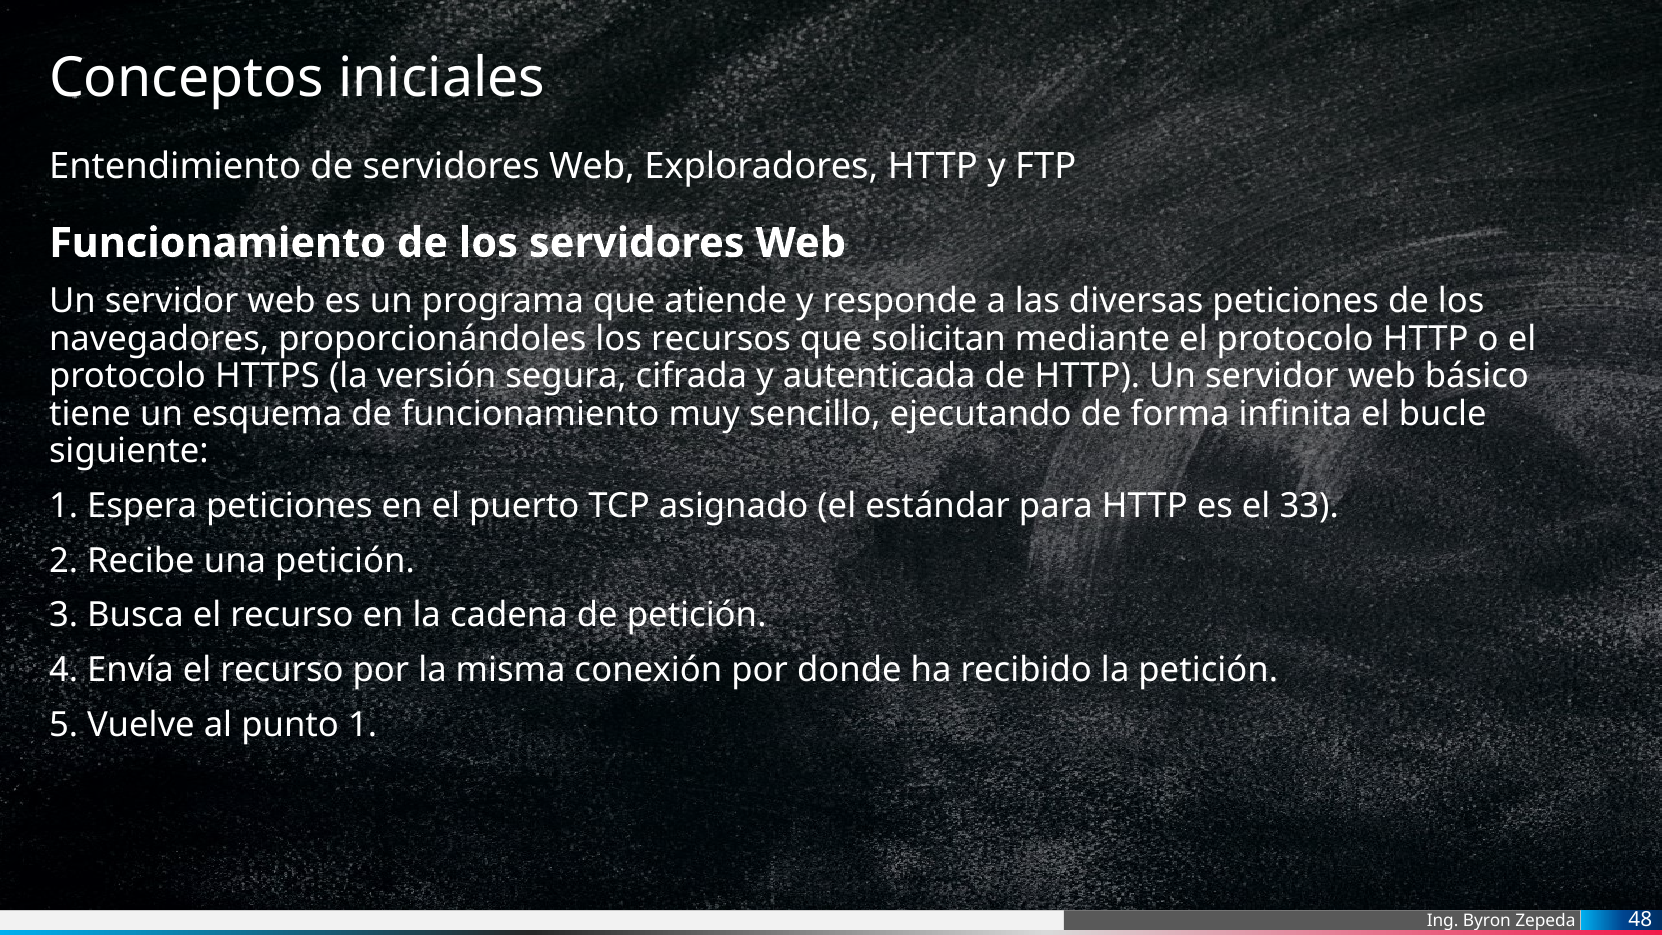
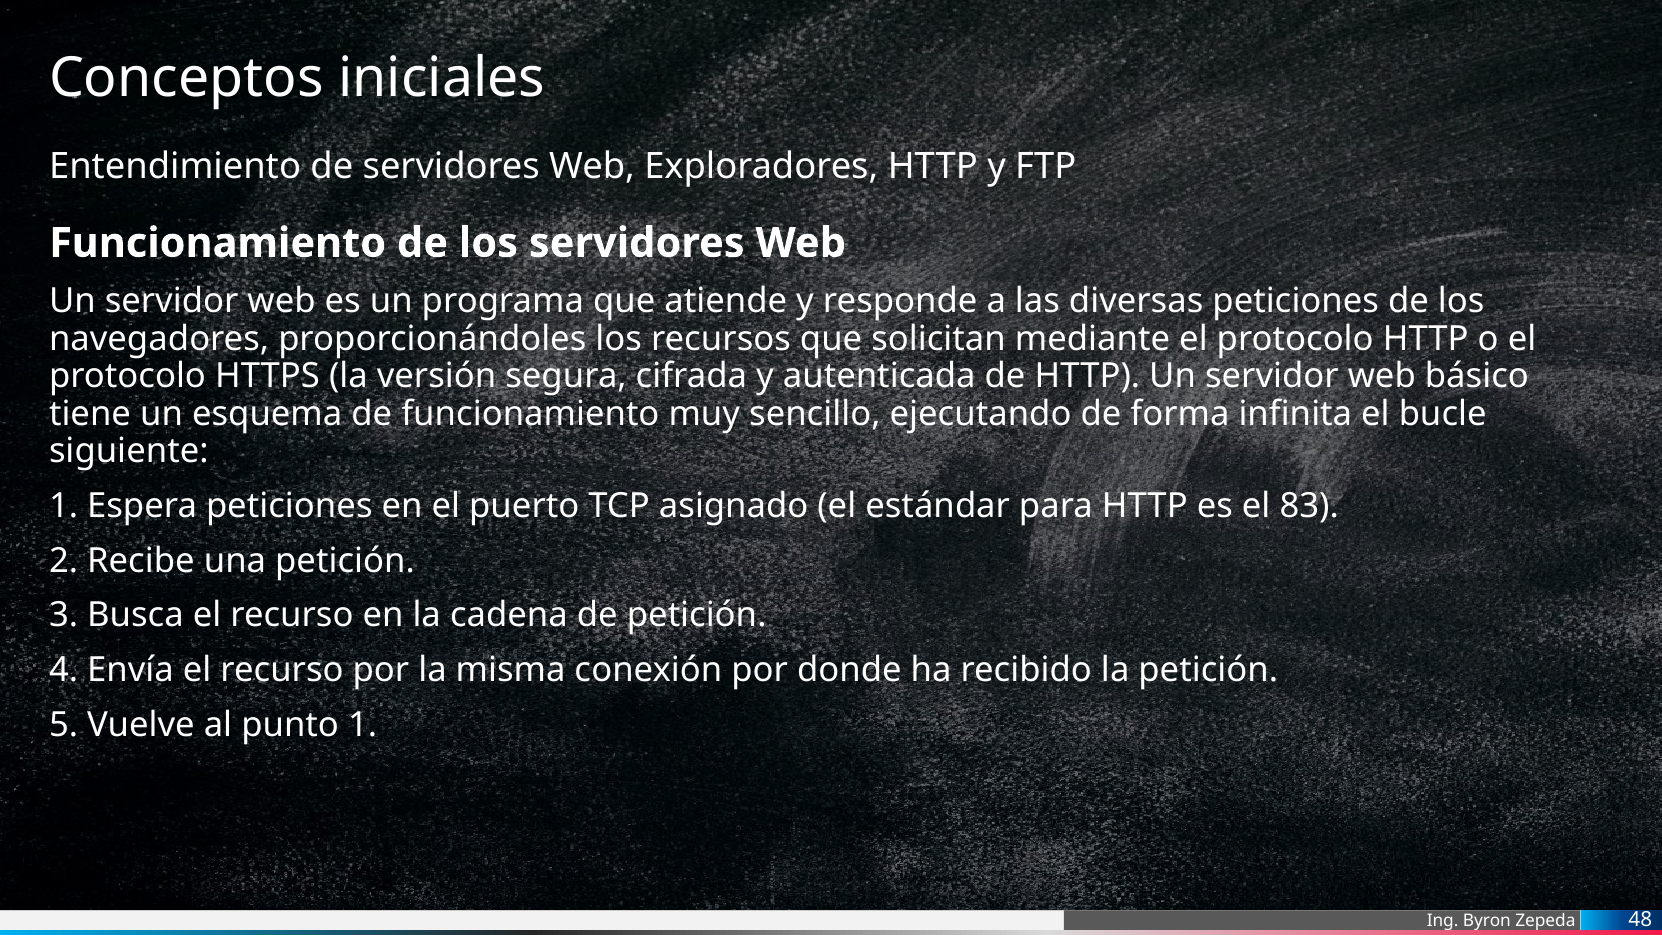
33: 33 -> 83
